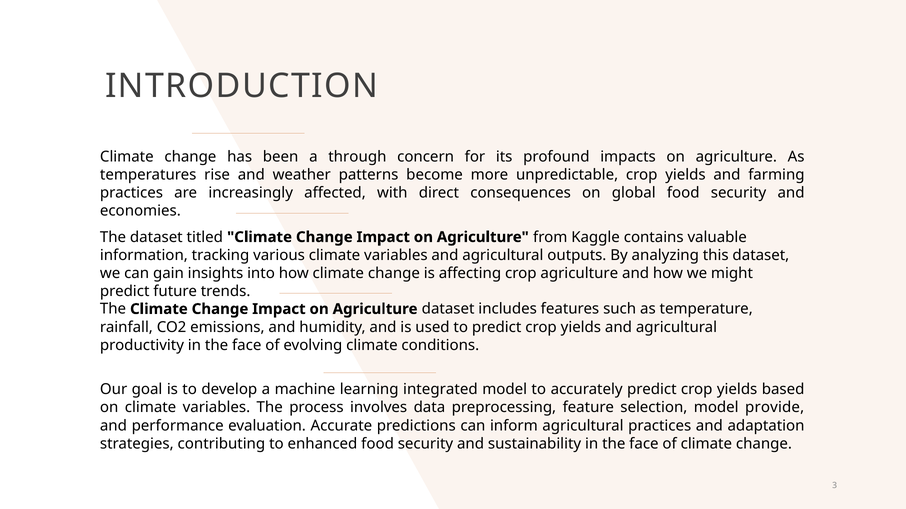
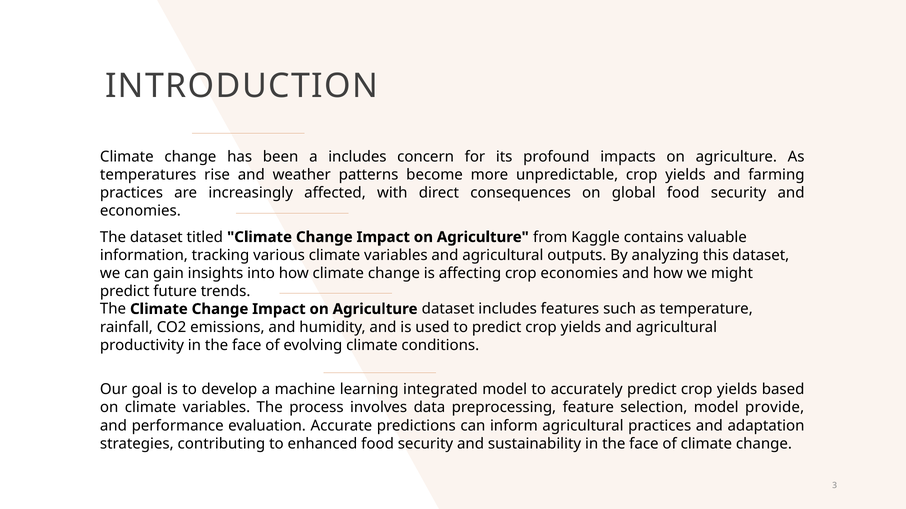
a through: through -> includes
crop agriculture: agriculture -> economies
